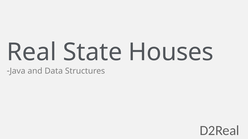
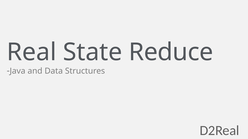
Houses: Houses -> Reduce
